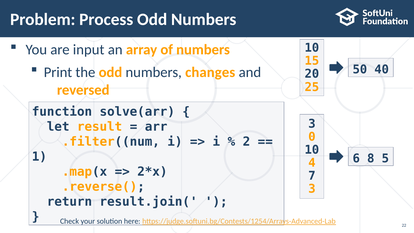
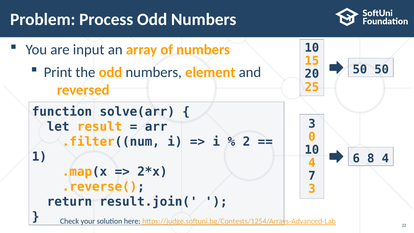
50 40: 40 -> 50
changes: changes -> element
8 5: 5 -> 4
